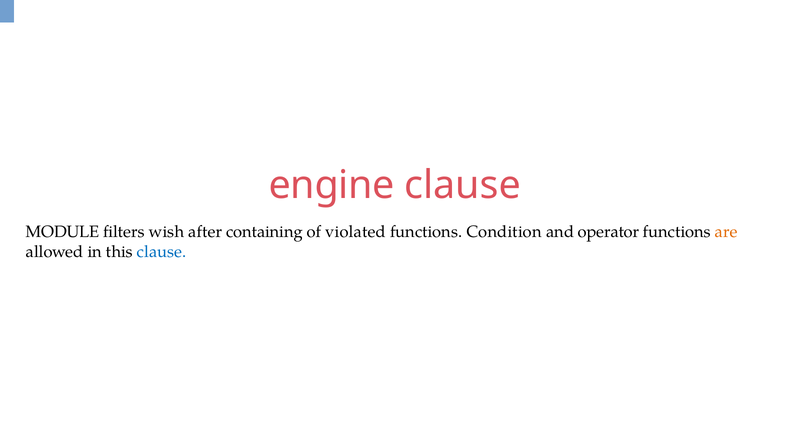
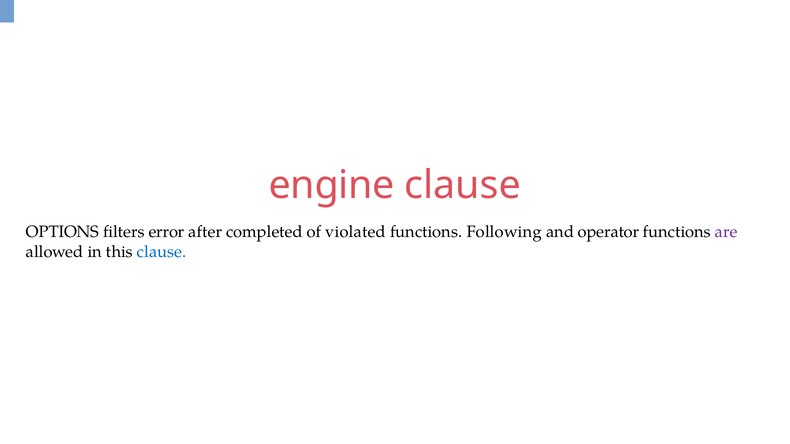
MODULE: MODULE -> OPTIONS
wish: wish -> error
containing: containing -> completed
Condition: Condition -> Following
are colour: orange -> purple
